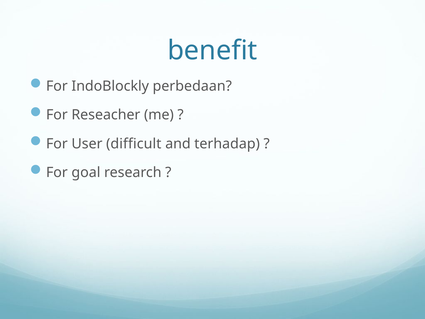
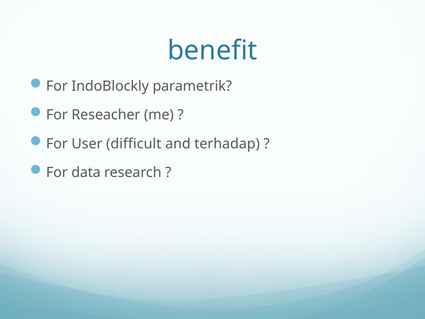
perbedaan: perbedaan -> parametrik
goal: goal -> data
